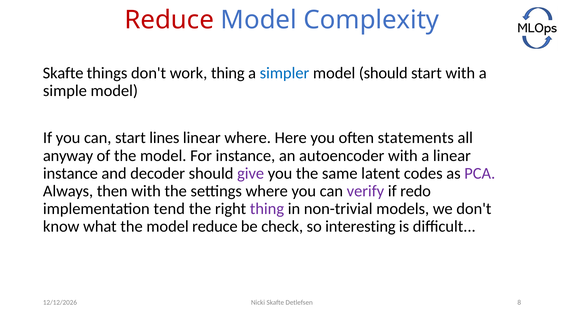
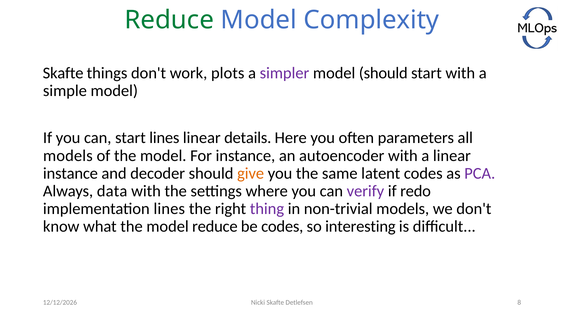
Reduce at (169, 20) colour: red -> green
work thing: thing -> plots
simpler colour: blue -> purple
linear where: where -> details
statements: statements -> parameters
anyway at (68, 156): anyway -> models
give colour: purple -> orange
then: then -> data
implementation tend: tend -> lines
be check: check -> codes
